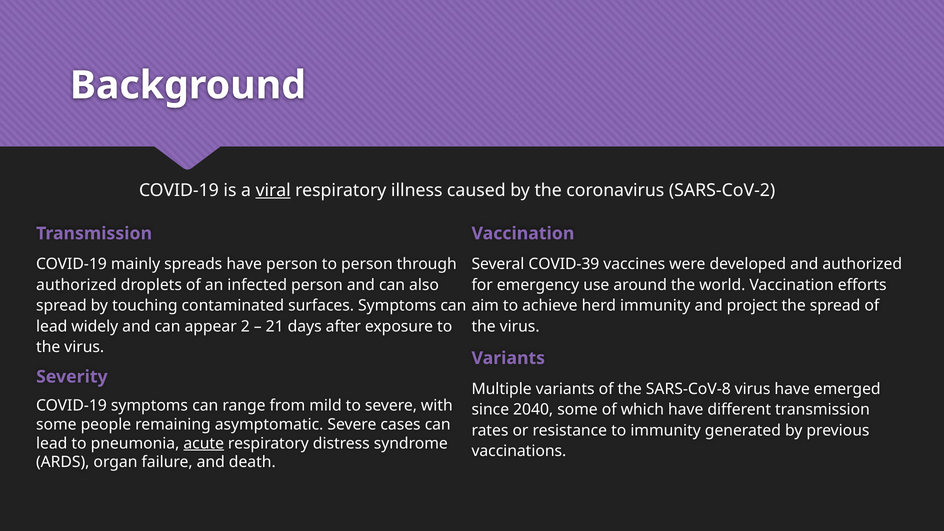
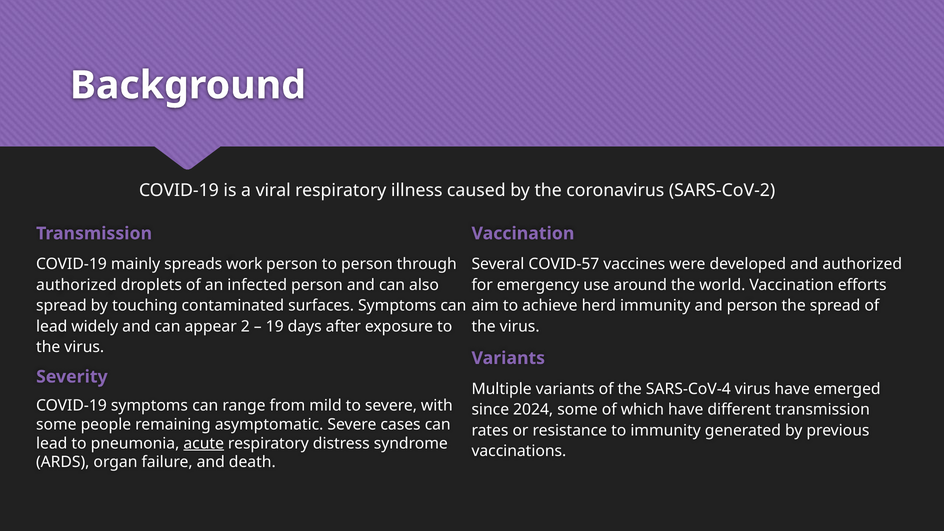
viral underline: present -> none
spreads have: have -> work
COVID-39: COVID-39 -> COVID-57
and project: project -> person
21: 21 -> 19
SARS-CoV-8: SARS-CoV-8 -> SARS-CoV-4
2040: 2040 -> 2024
